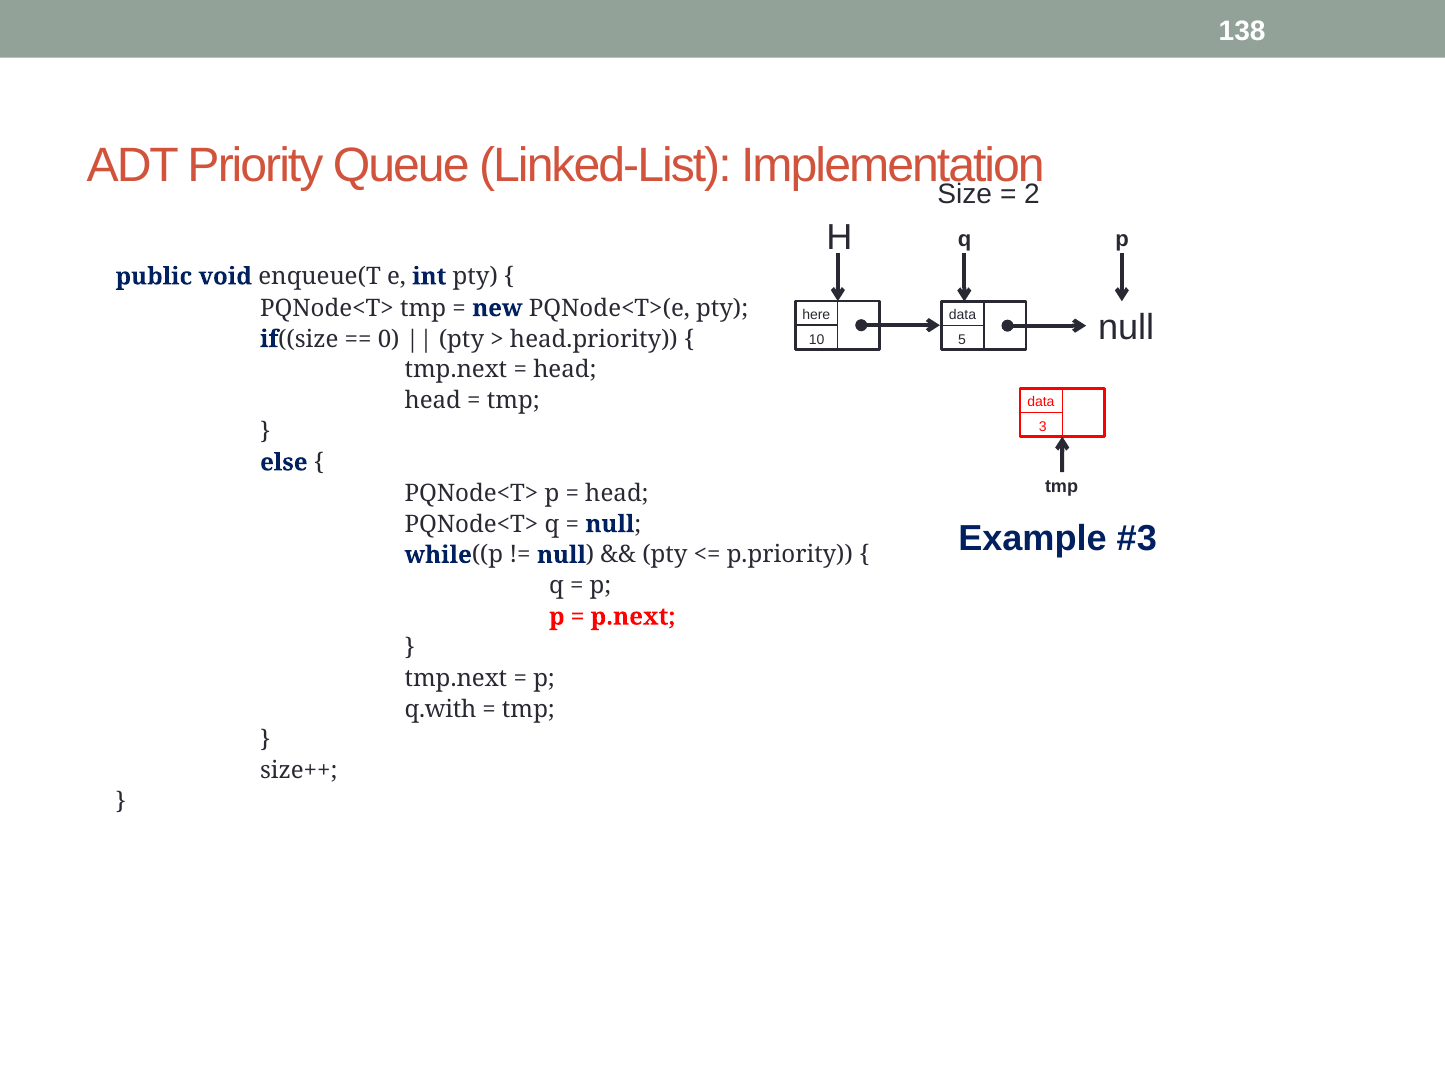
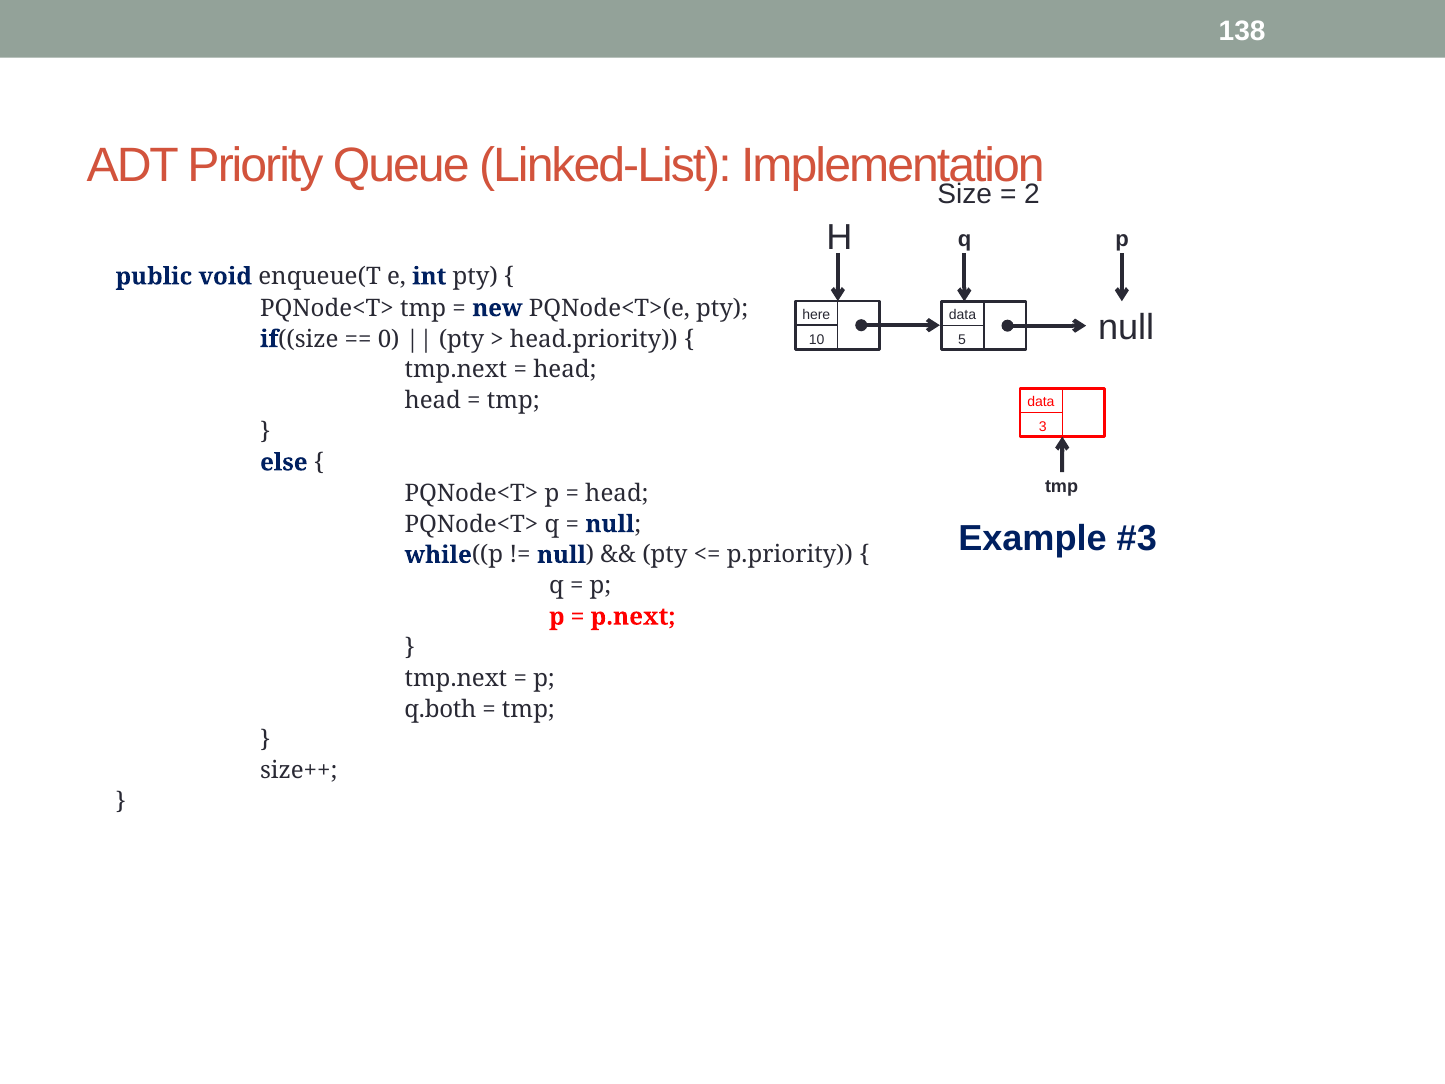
q.with: q.with -> q.both
